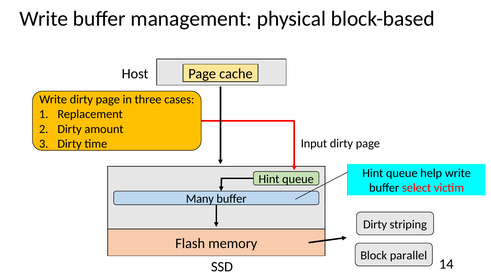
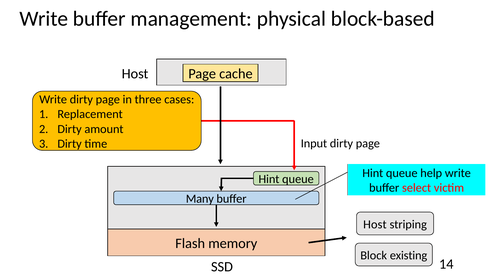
Dirty at (375, 224): Dirty -> Host
parallel: parallel -> existing
